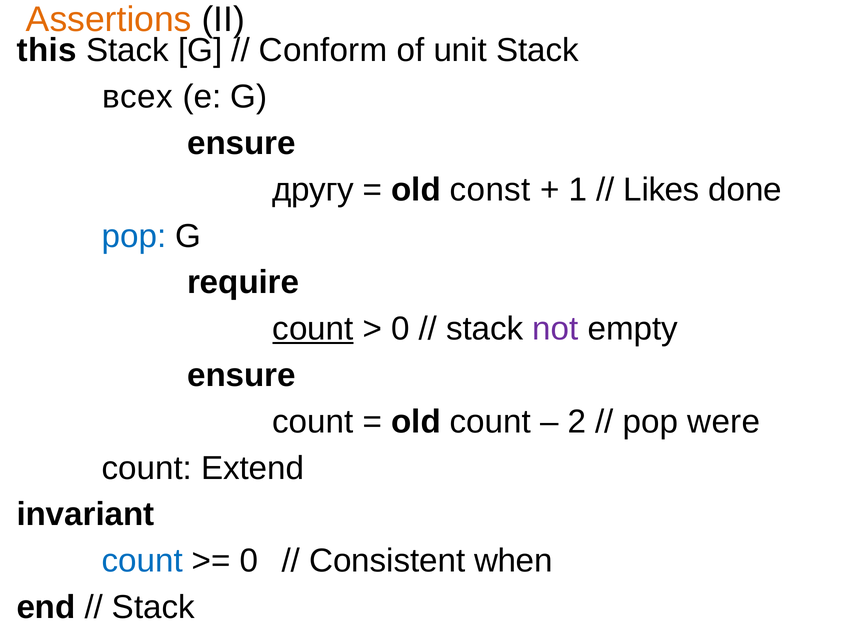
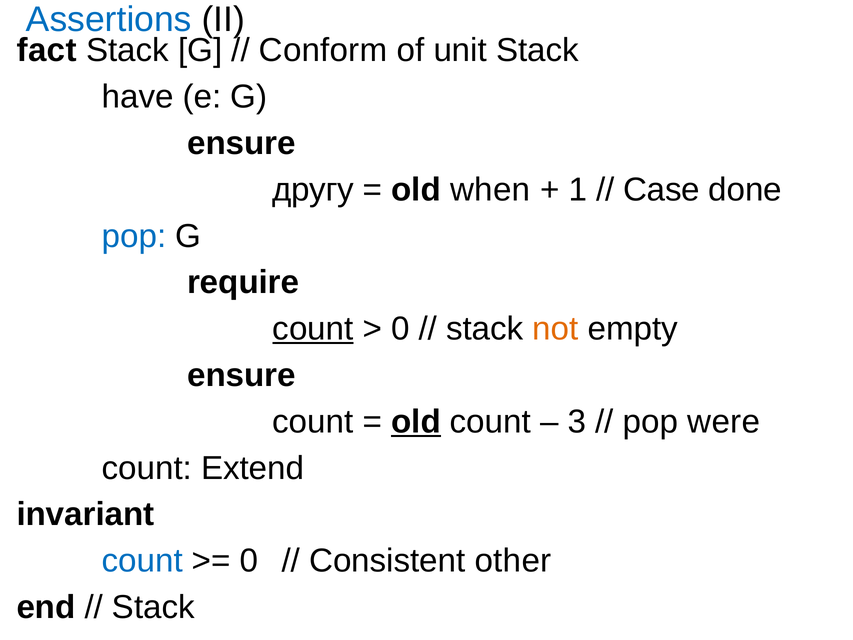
Assertions colour: orange -> blue
this: this -> fact
всех: всех -> have
const: const -> when
Likes: Likes -> Case
not colour: purple -> orange
old at (416, 422) underline: none -> present
2: 2 -> 3
when: when -> other
